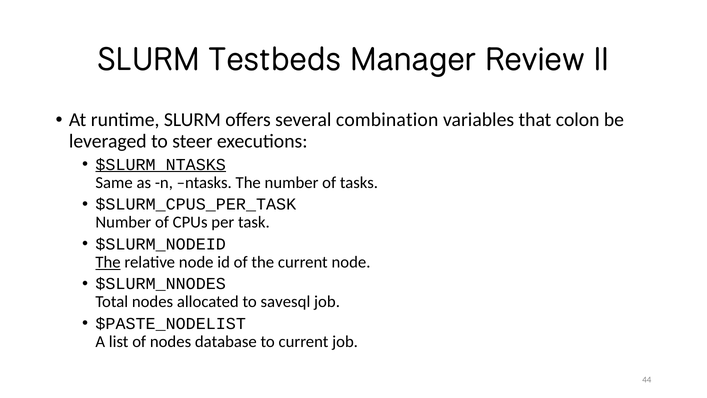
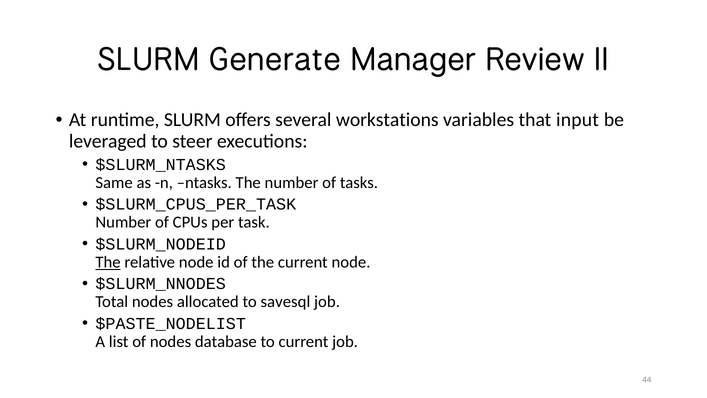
Testbeds: Testbeds -> Generate
combination: combination -> workstations
colon: colon -> input
$SLURM_NTASKS underline: present -> none
